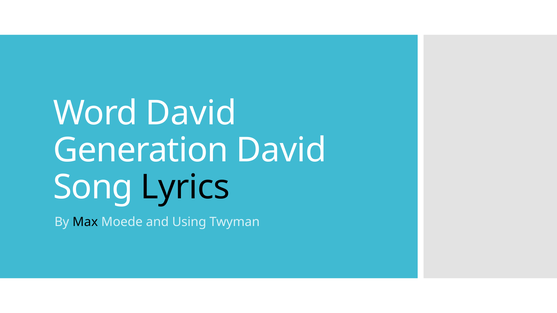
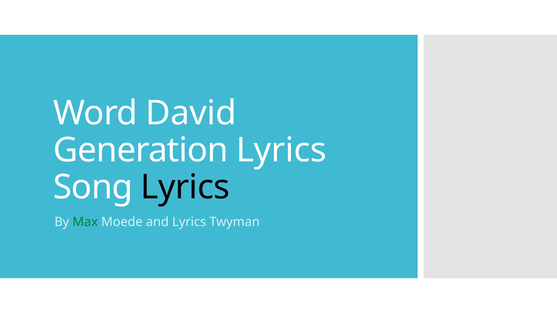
Generation David: David -> Lyrics
Max colour: black -> green
and Using: Using -> Lyrics
